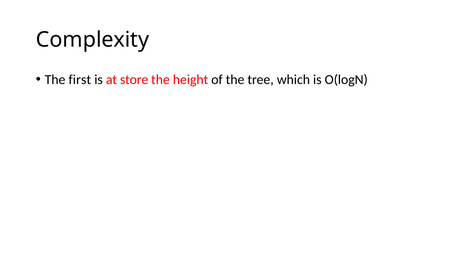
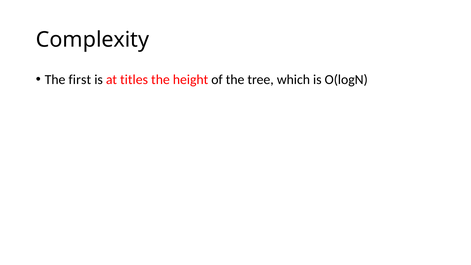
store: store -> titles
